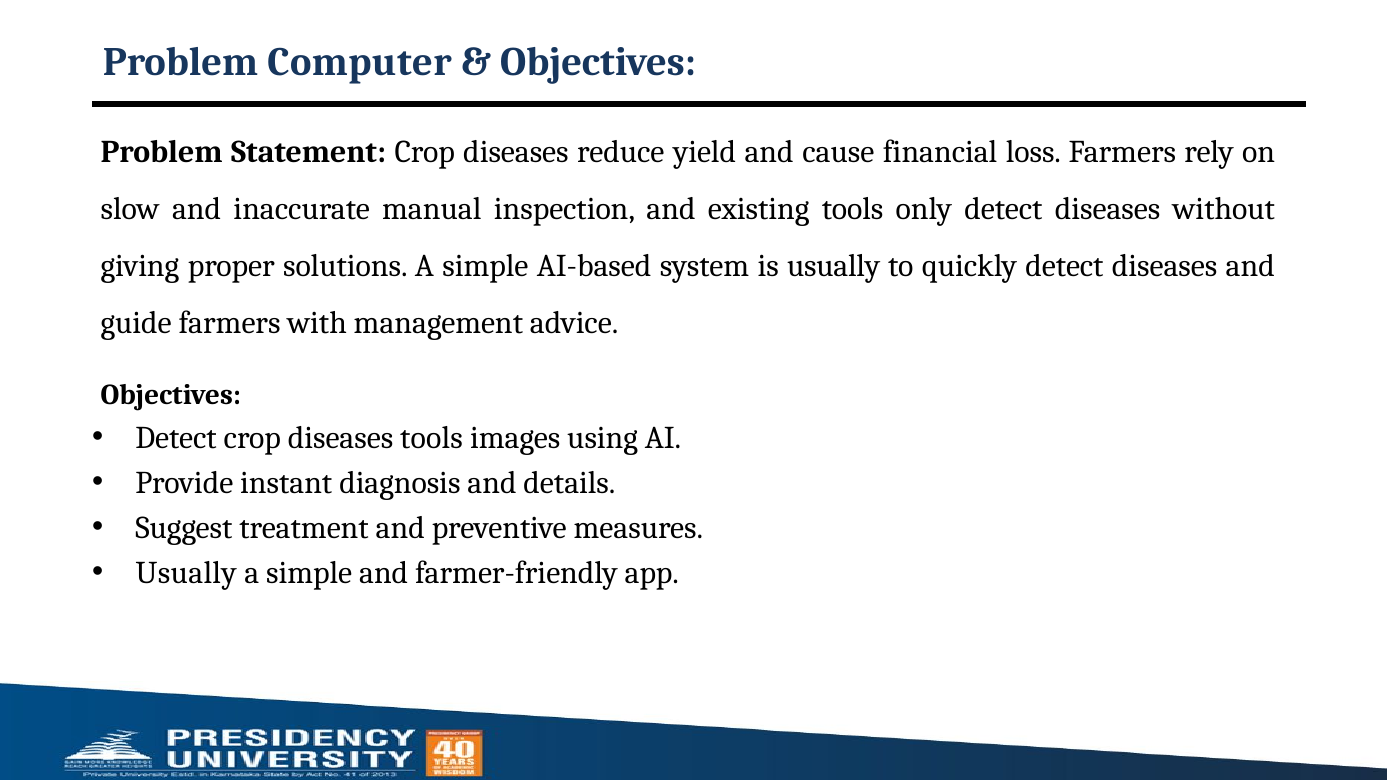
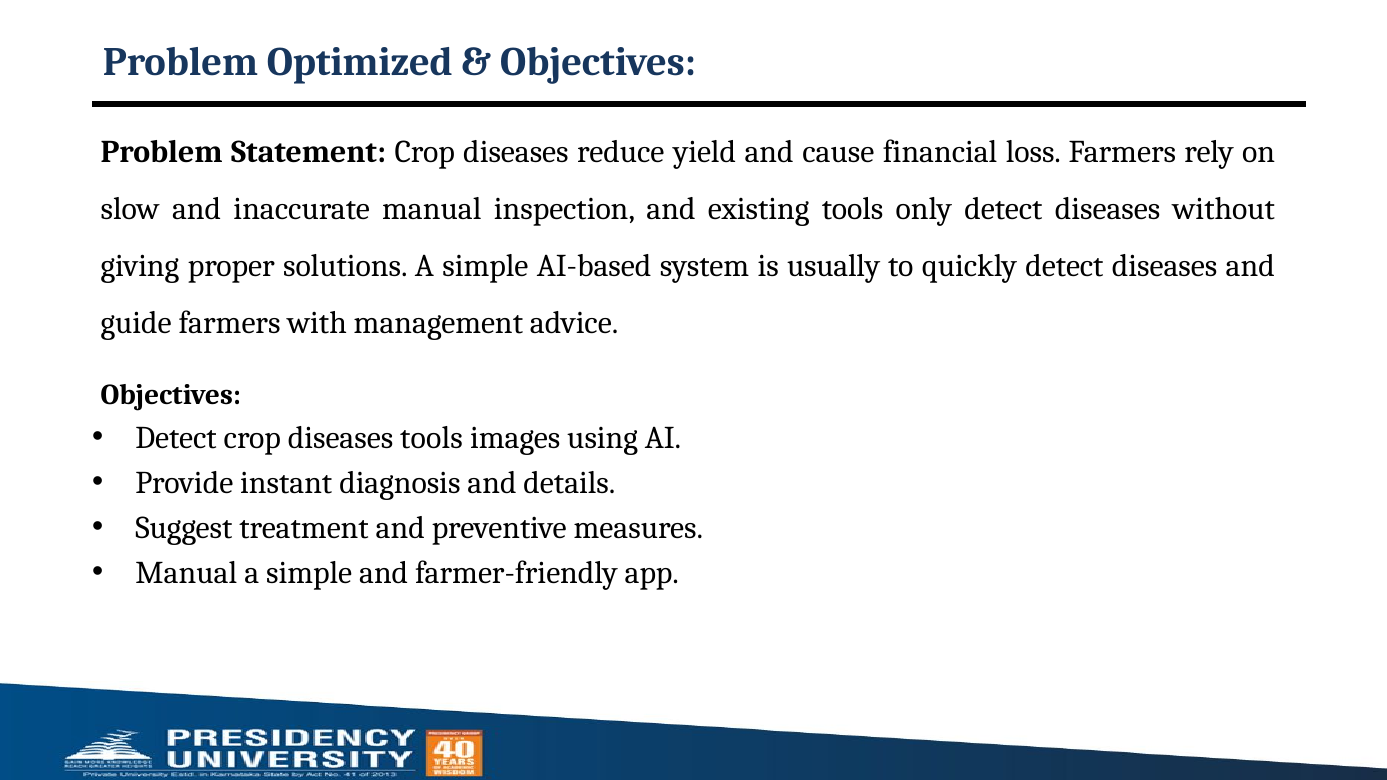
Computer: Computer -> Optimized
Usually at (186, 573): Usually -> Manual
